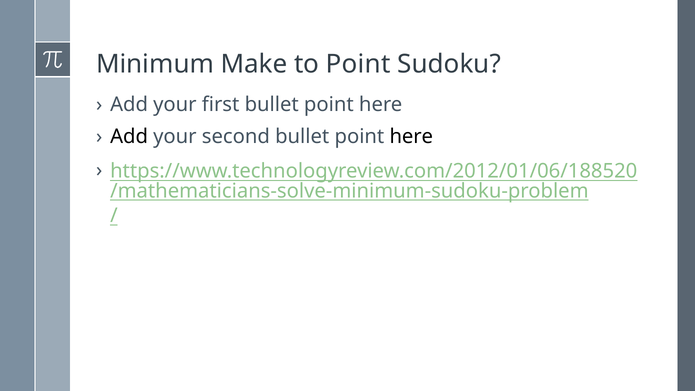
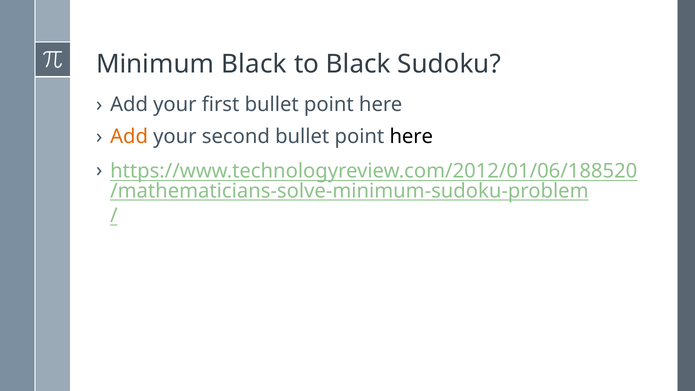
Minimum Make: Make -> Black
to Point: Point -> Black
Add at (129, 137) colour: black -> orange
